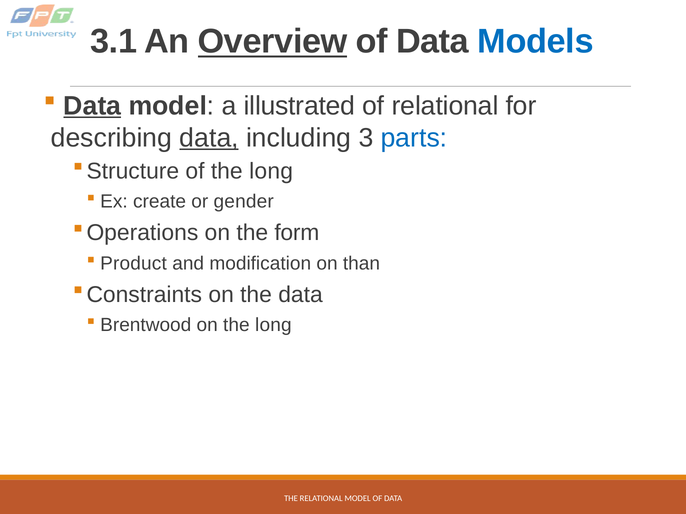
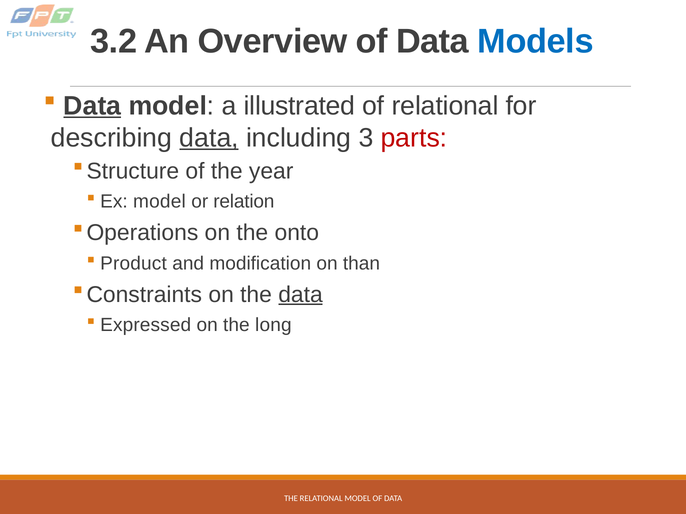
3.1: 3.1 -> 3.2
Overview underline: present -> none
parts colour: blue -> red
of the long: long -> year
Ex create: create -> model
gender: gender -> relation
form: form -> onto
data at (301, 295) underline: none -> present
Brentwood: Brentwood -> Expressed
